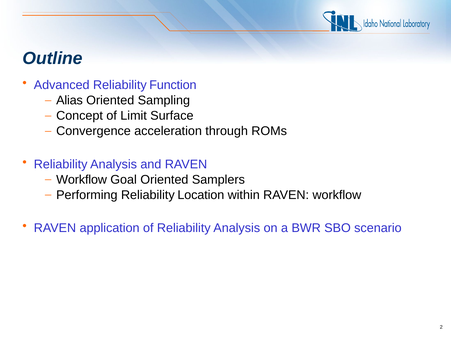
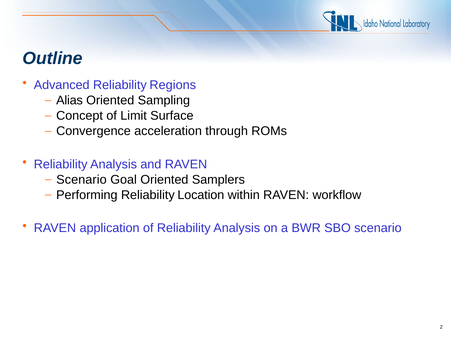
Function: Function -> Regions
Workflow at (82, 179): Workflow -> Scenario
